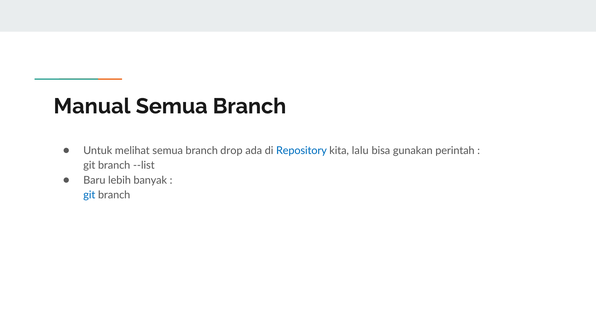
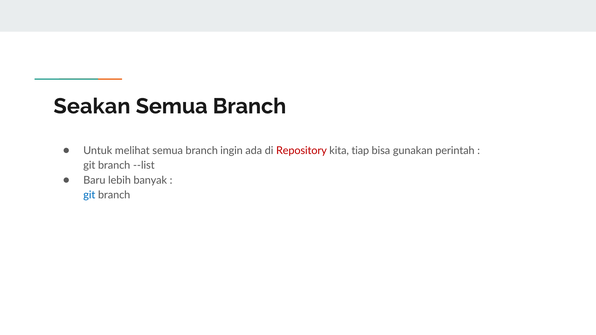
Manual: Manual -> Seakan
drop: drop -> ingin
Repository colour: blue -> red
lalu: lalu -> tiap
